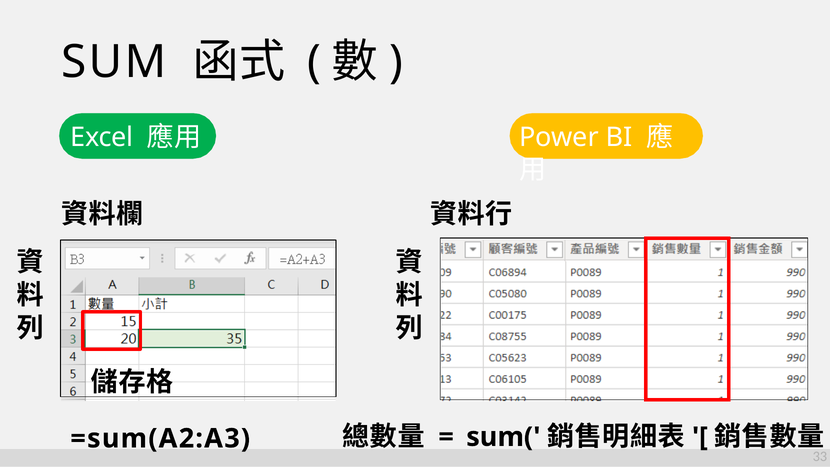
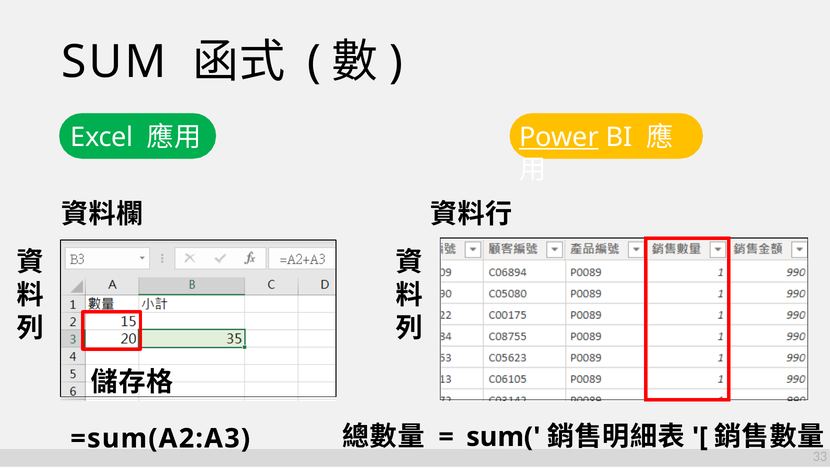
Power underline: none -> present
